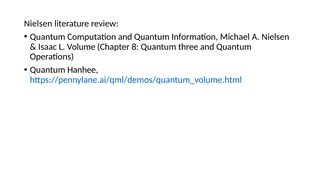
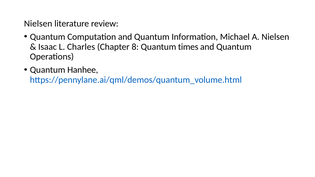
Volume: Volume -> Charles
three: three -> times
